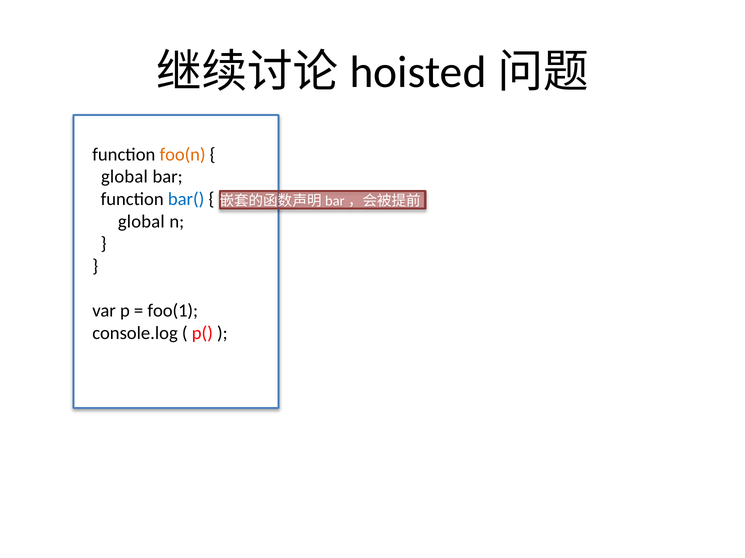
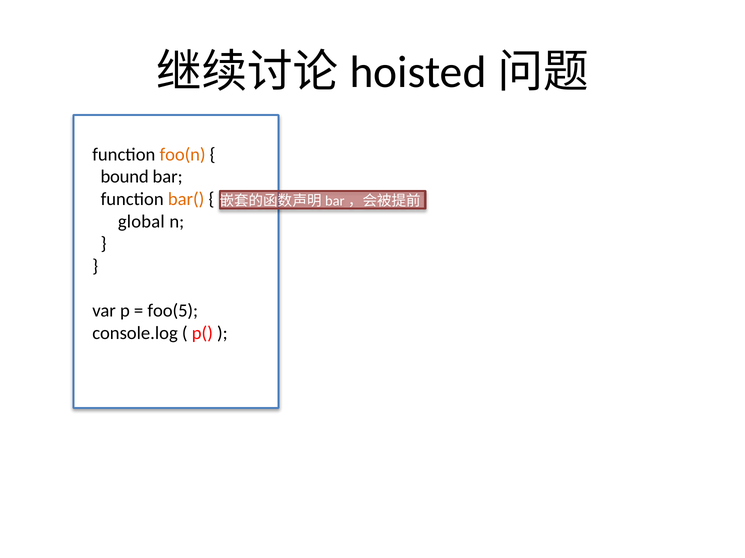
global at (124, 177): global -> bound
bar( colour: blue -> orange
foo(1: foo(1 -> foo(5
